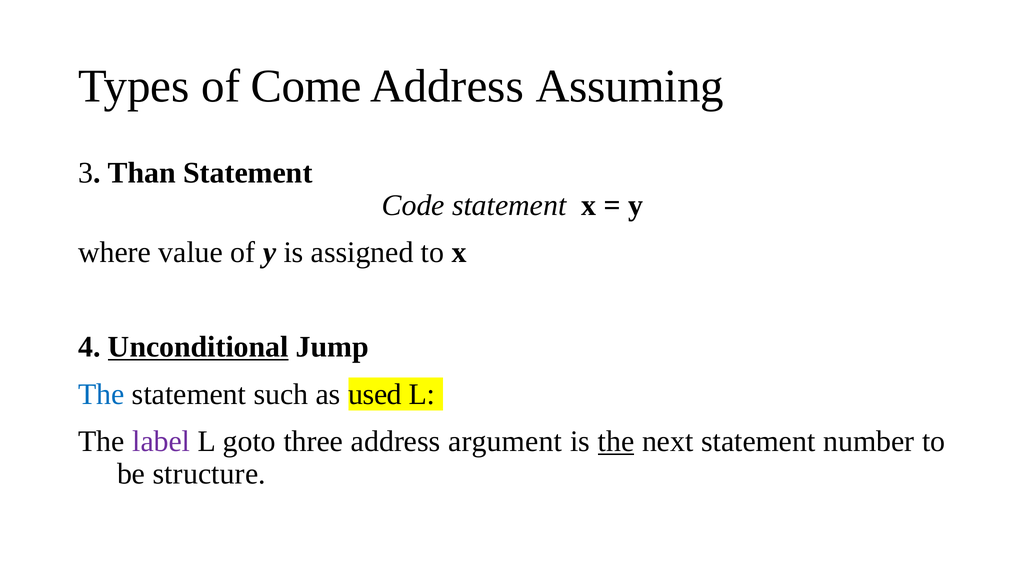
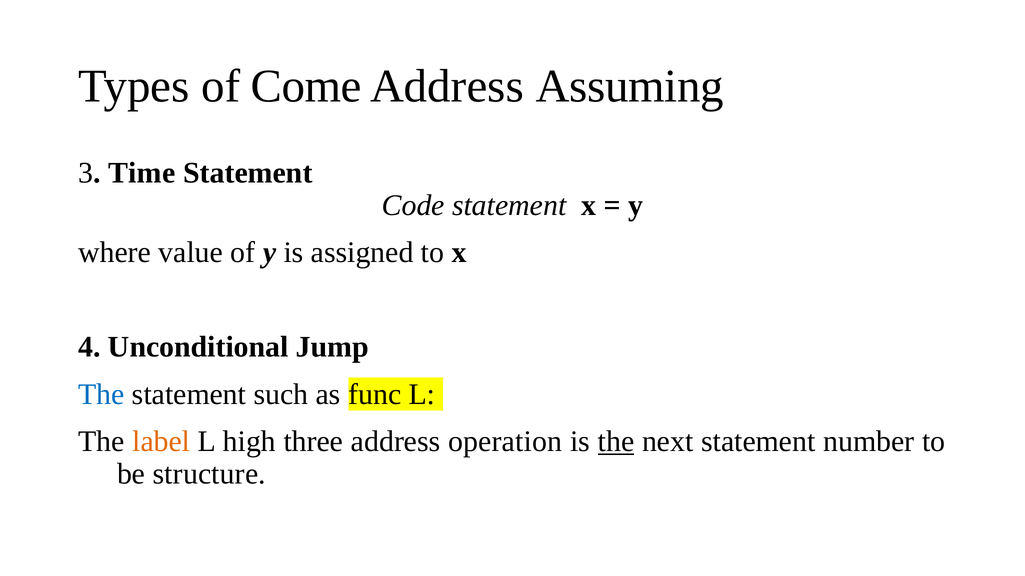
Than: Than -> Time
Unconditional underline: present -> none
used: used -> func
label colour: purple -> orange
goto: goto -> high
argument: argument -> operation
